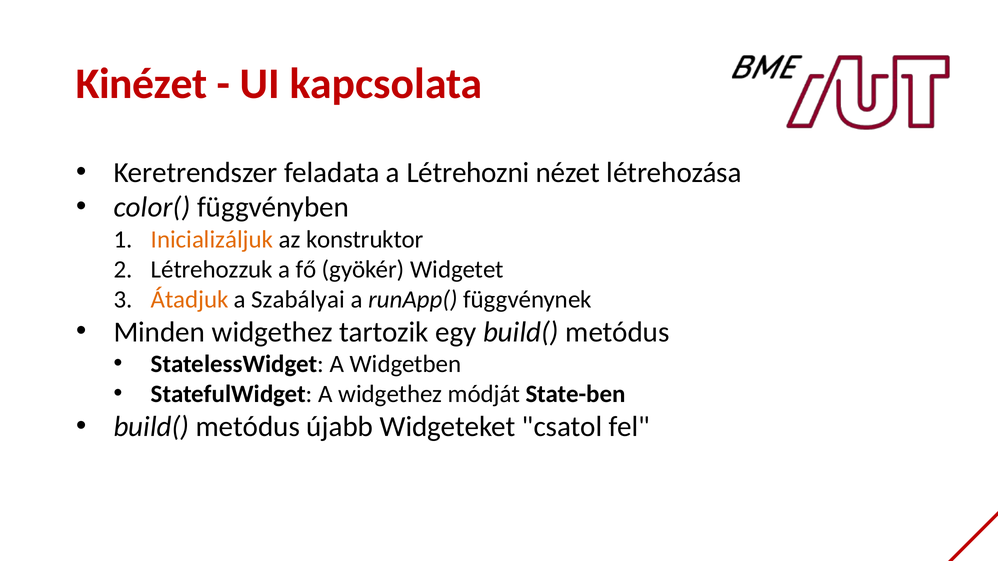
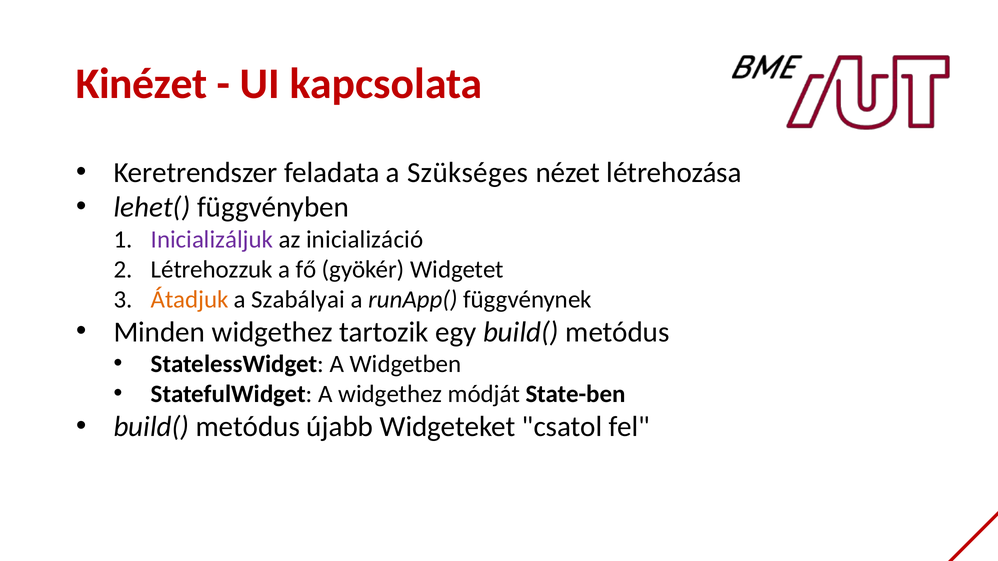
Létrehozni: Létrehozni -> Szükséges
color(: color( -> lehet(
Inicializáljuk colour: orange -> purple
konstruktor: konstruktor -> inicializáció
